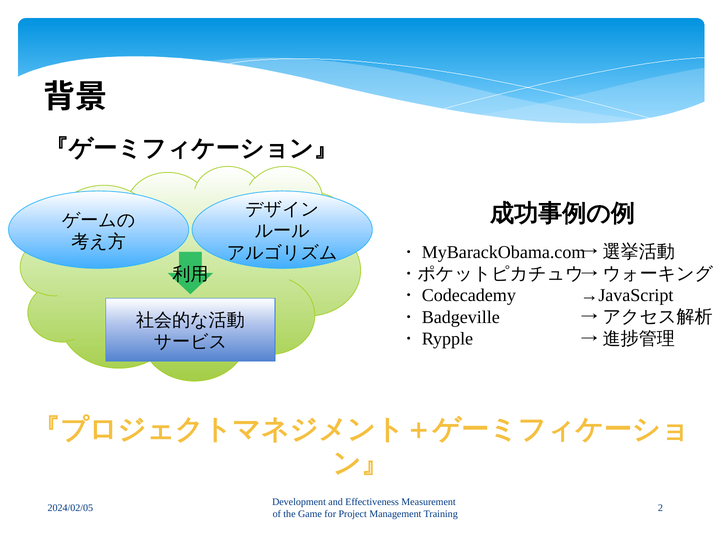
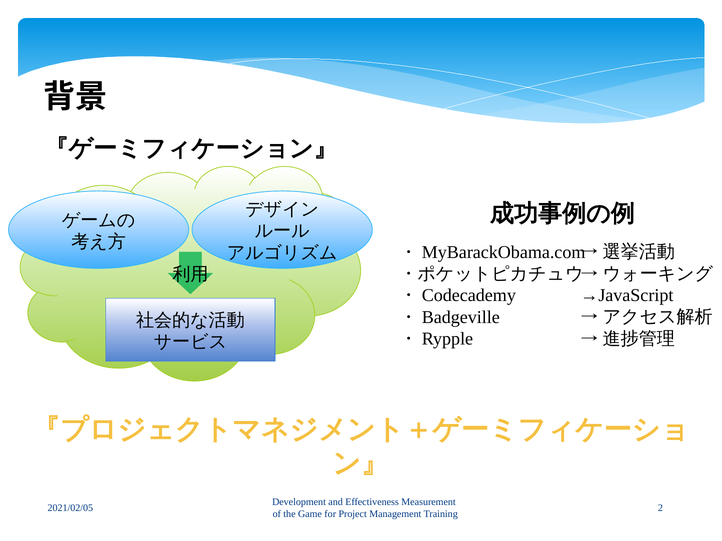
2024/02/05: 2024/02/05 -> 2021/02/05
